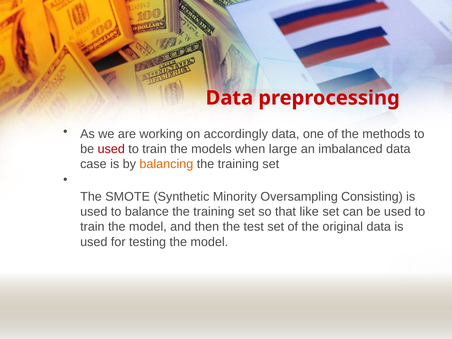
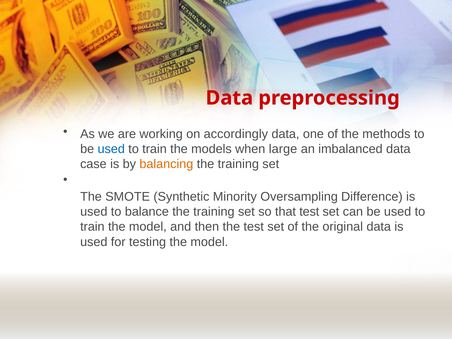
used at (111, 149) colour: red -> blue
Consisting: Consisting -> Difference
that like: like -> test
